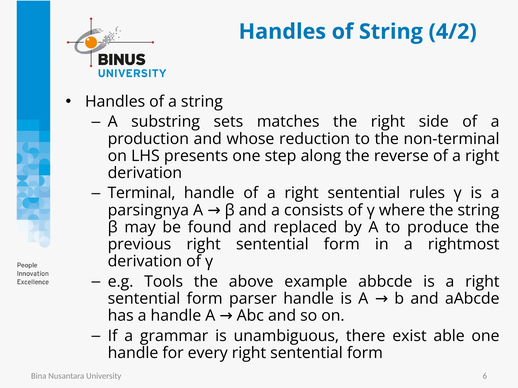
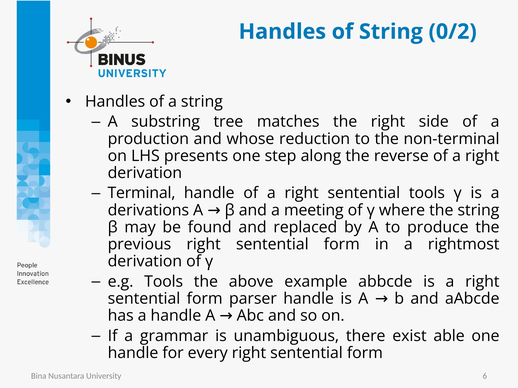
4/2: 4/2 -> 0/2
sets: sets -> tree
sentential rules: rules -> tools
parsingnya: parsingnya -> derivations
consists: consists -> meeting
